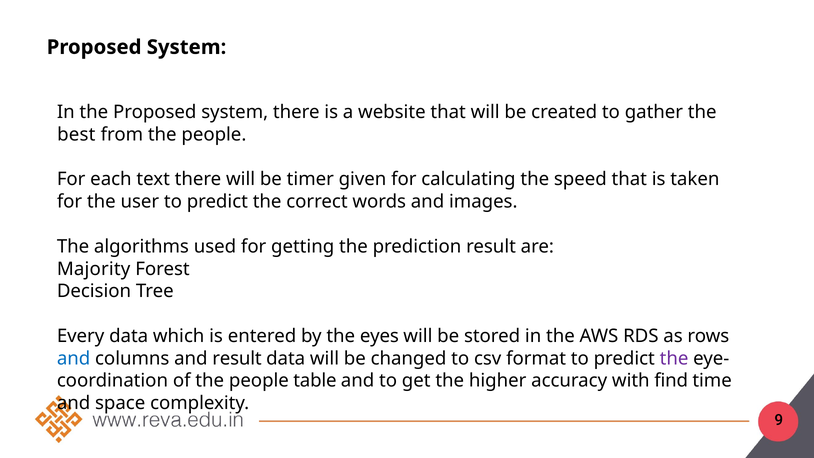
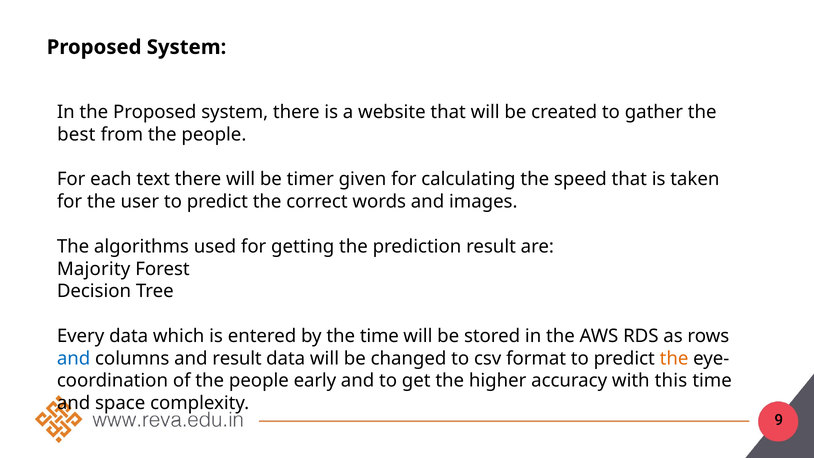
the eyes: eyes -> time
the at (674, 358) colour: purple -> orange
table: table -> early
find: find -> this
